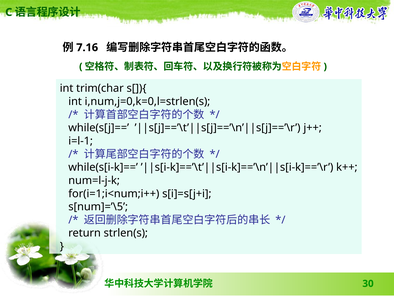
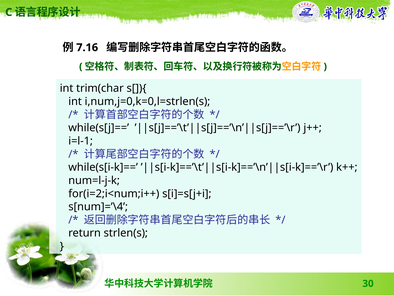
for(i=1;i<num;i++: for(i=1;i<num;i++ -> for(i=2;i<num;i++
s[num]=’\5: s[num]=’\5 -> s[num]=’\4
